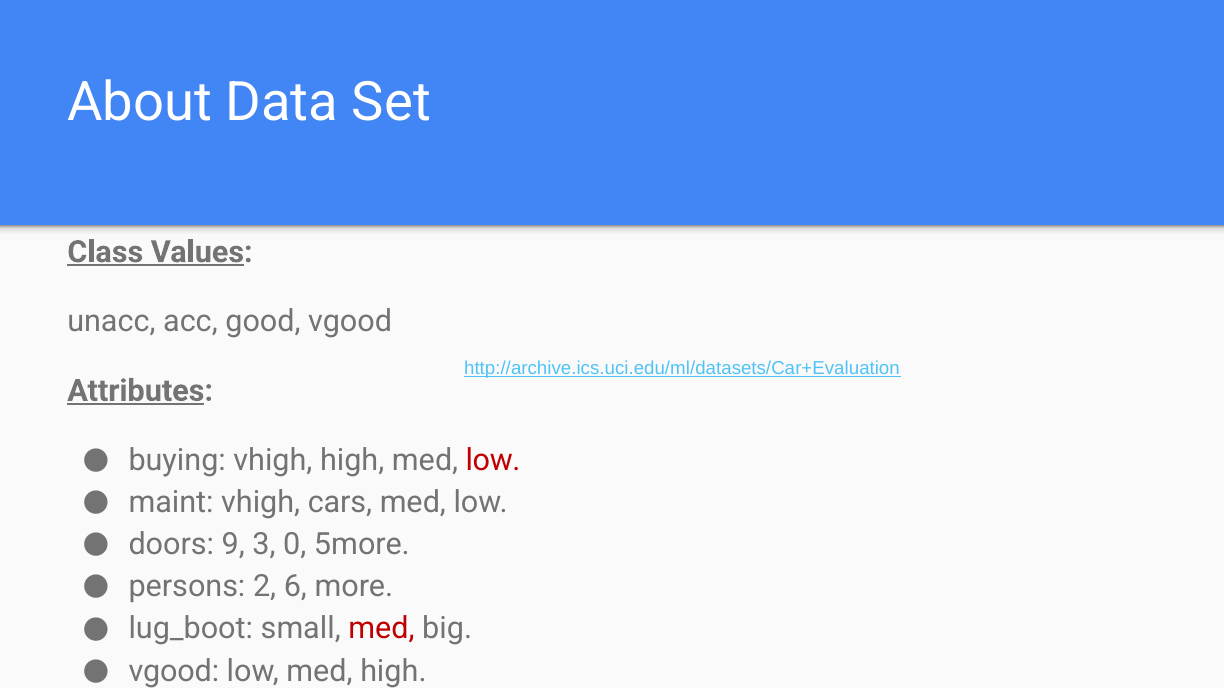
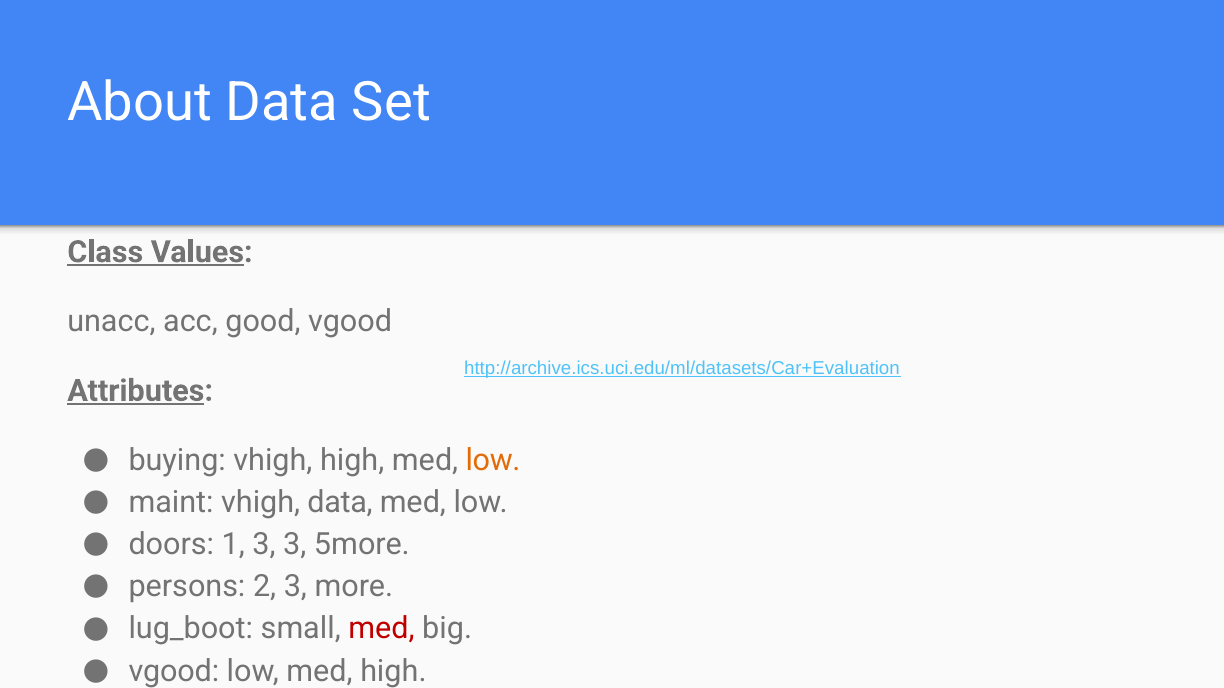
low at (493, 460) colour: red -> orange
vhigh cars: cars -> data
9: 9 -> 1
3 0: 0 -> 3
2 6: 6 -> 3
